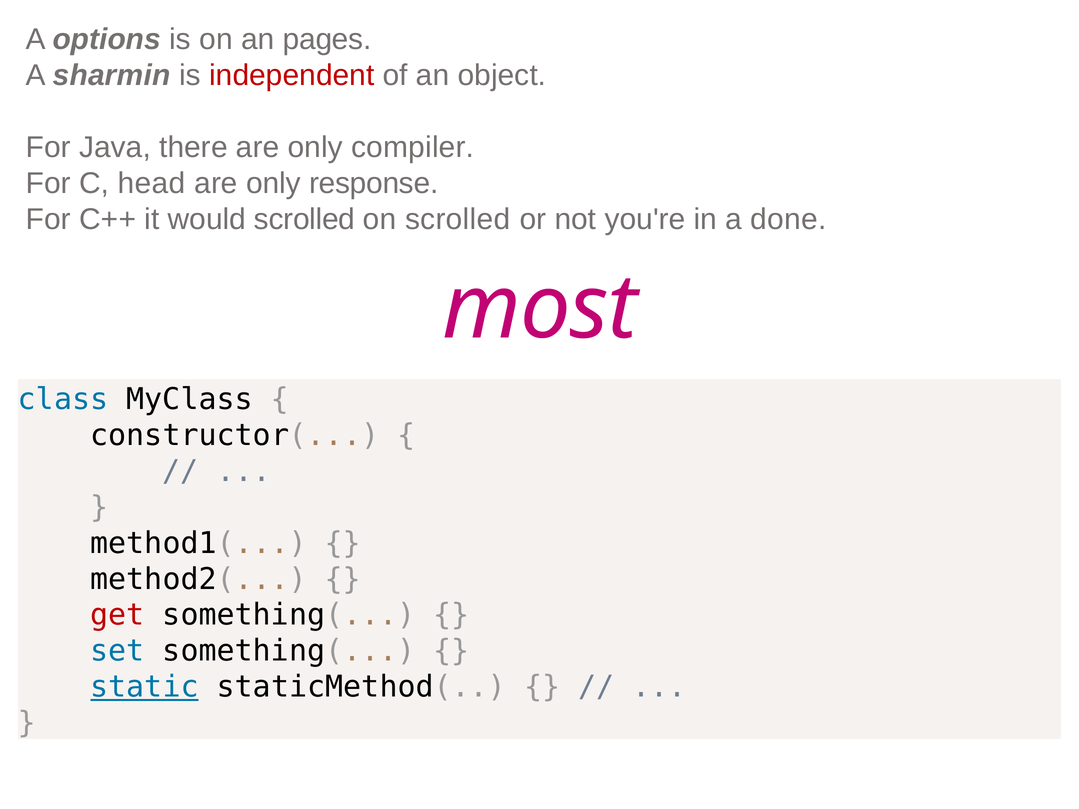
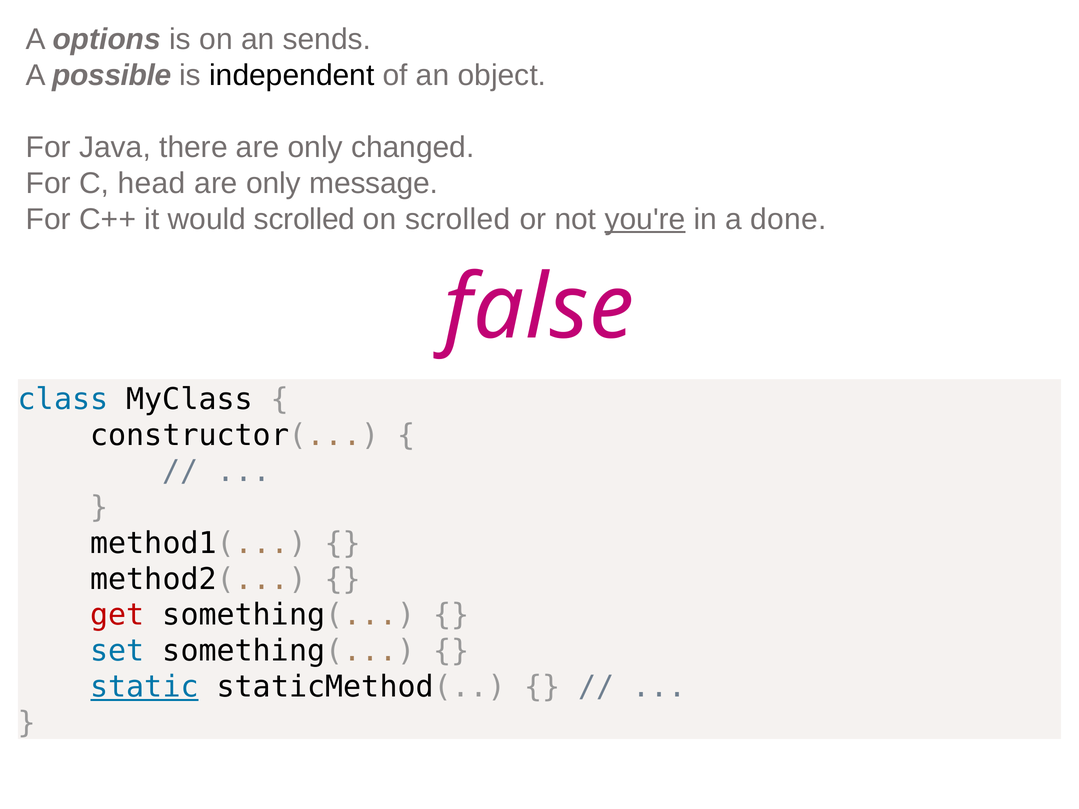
pages: pages -> sends
sharmin: sharmin -> possible
independent colour: red -> black
compiler: compiler -> changed
response: response -> message
you're underline: none -> present
most: most -> false
